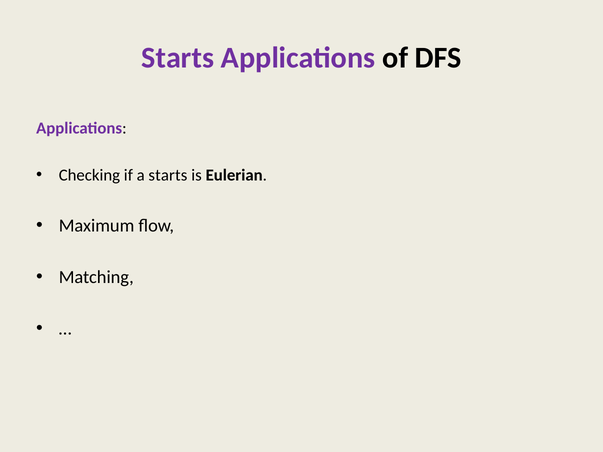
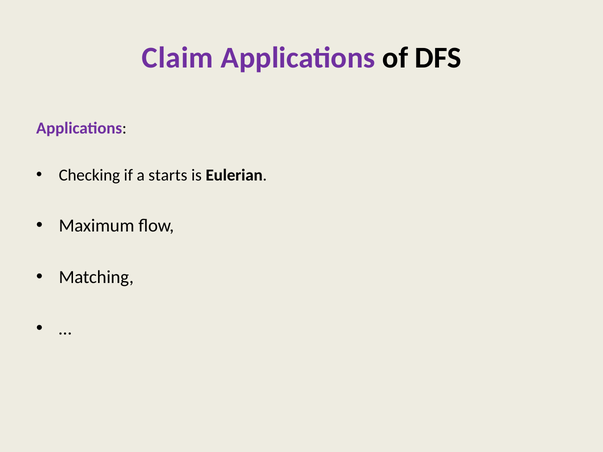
Starts at (178, 58): Starts -> Claim
